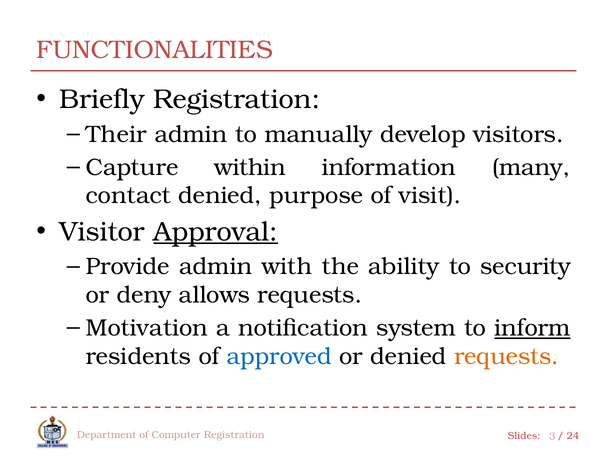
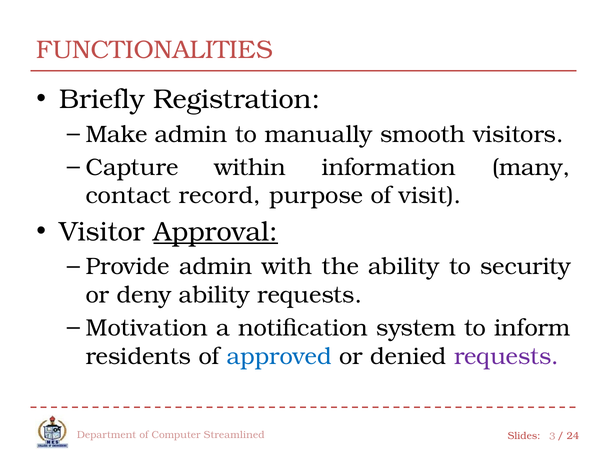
Their: Their -> Make
develop: develop -> smooth
contact denied: denied -> record
deny allows: allows -> ability
inform underline: present -> none
requests at (506, 356) colour: orange -> purple
Computer Registration: Registration -> Streamlined
